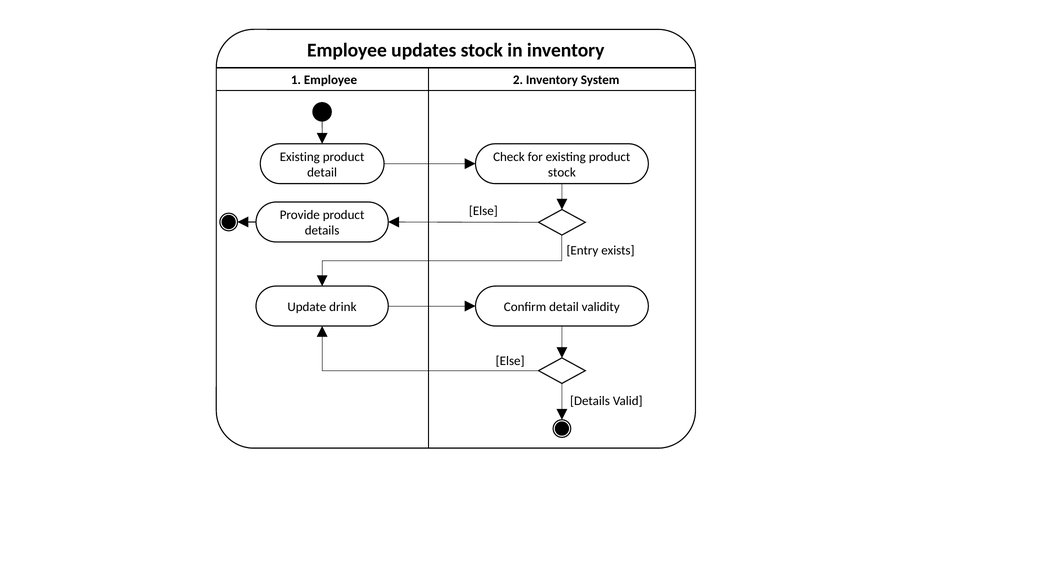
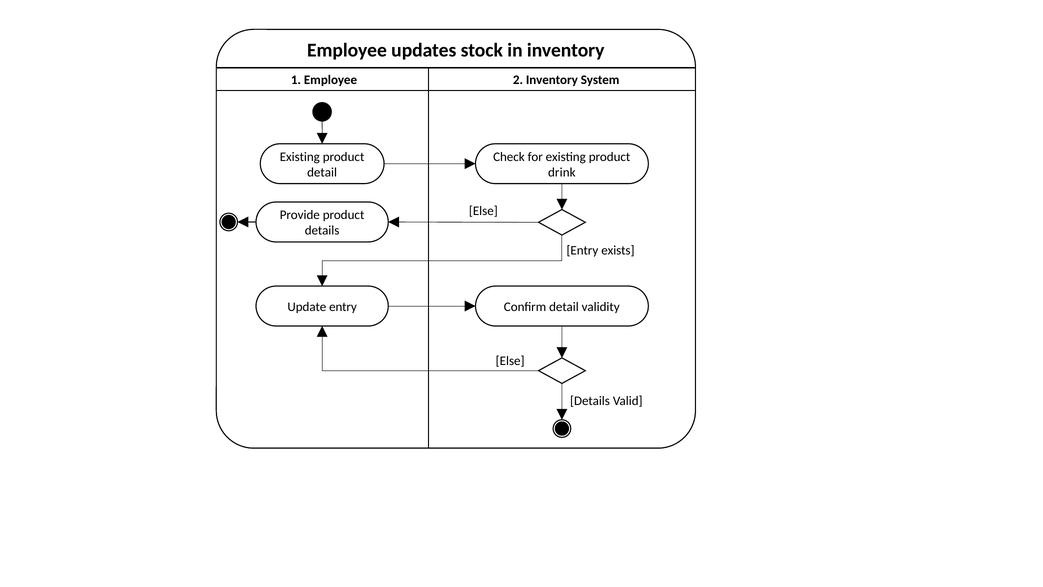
stock at (562, 172): stock -> drink
Update drink: drink -> entry
